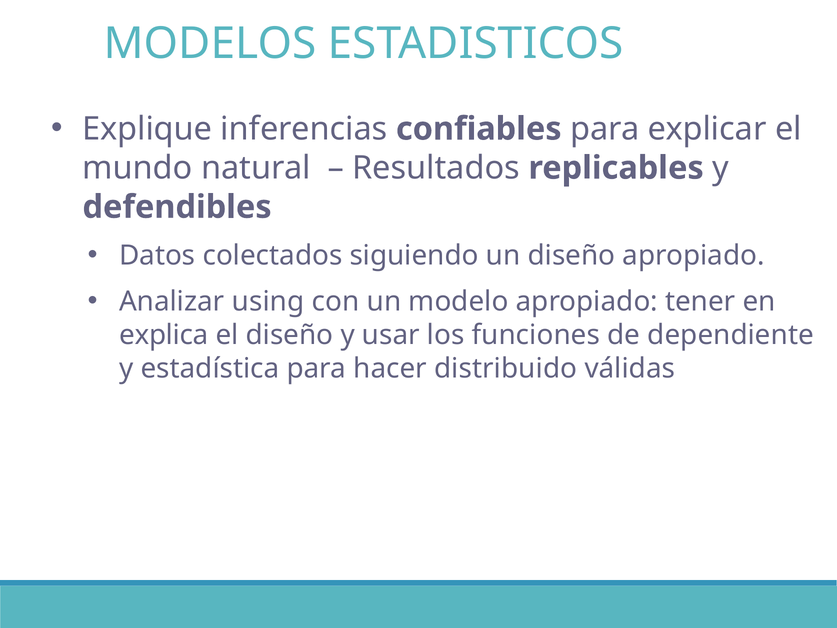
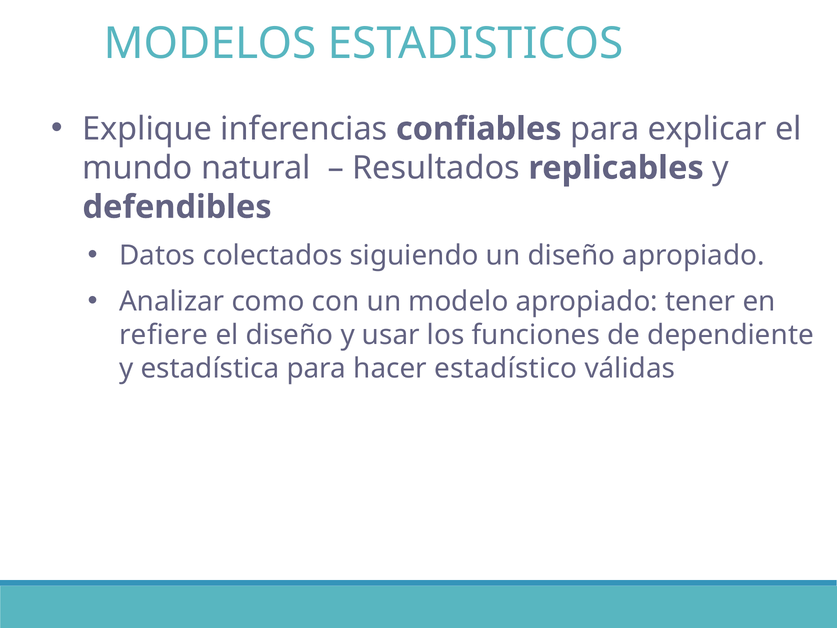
using: using -> como
explica: explica -> refiere
distribuido: distribuido -> estadístico
